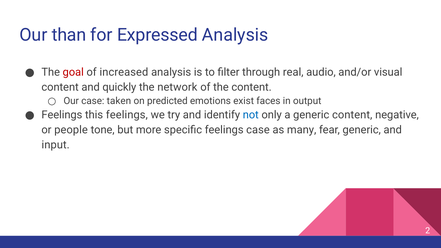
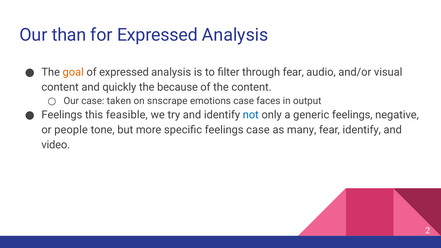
goal colour: red -> orange
of increased: increased -> expressed
through real: real -> fear
network: network -> because
predicted: predicted -> snscrape
emotions exist: exist -> case
this feelings: feelings -> feasible
generic content: content -> feelings
fear generic: generic -> identify
input: input -> video
